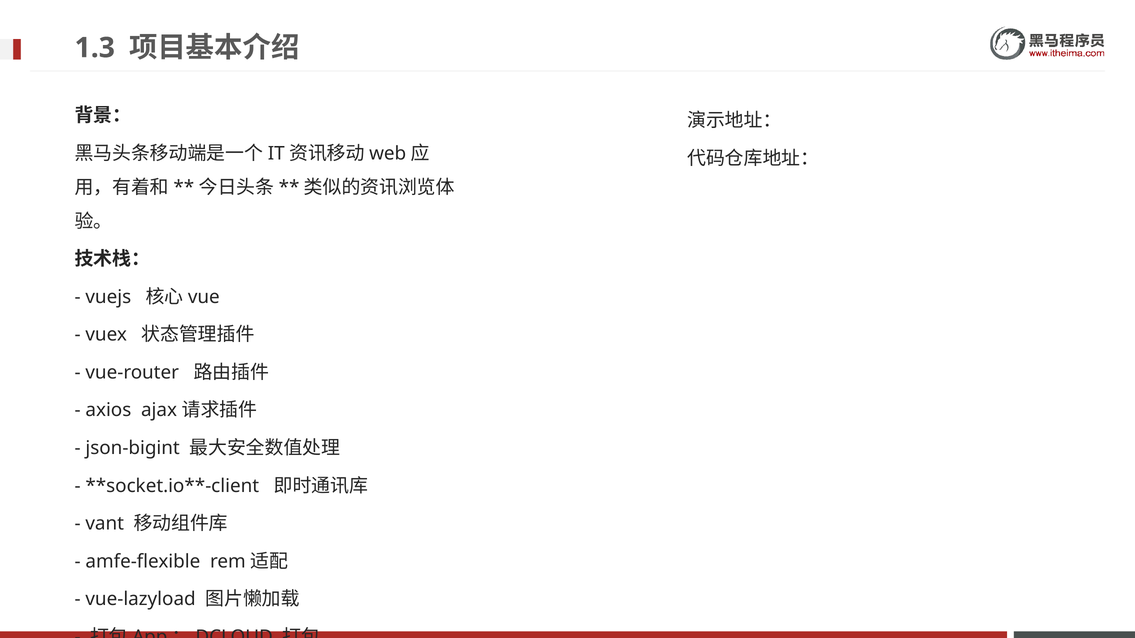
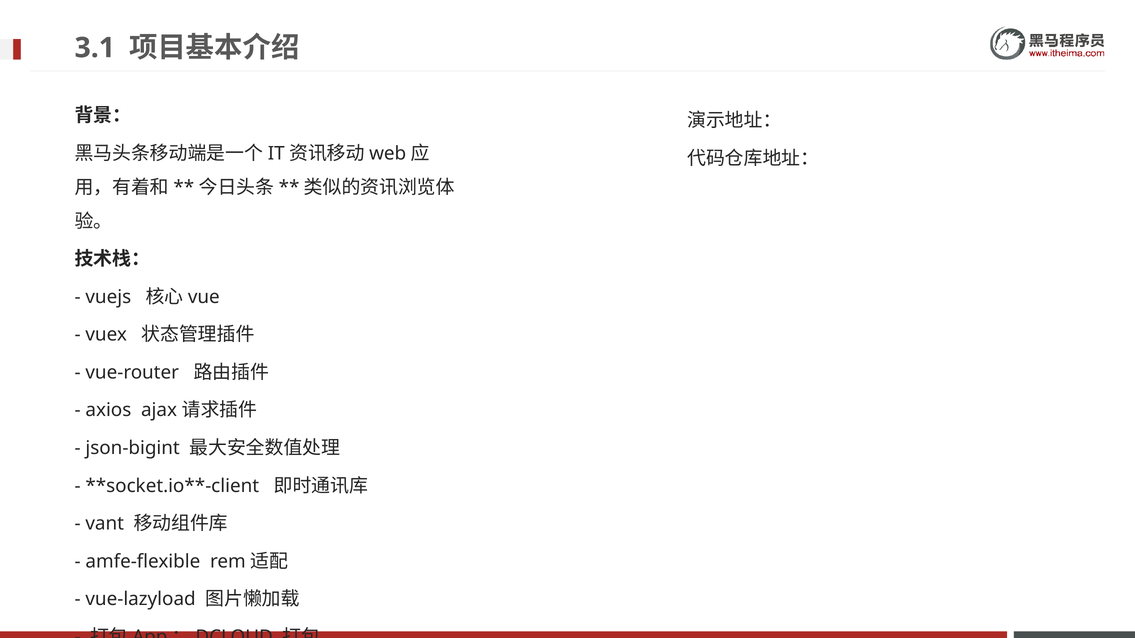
1.3: 1.3 -> 3.1
